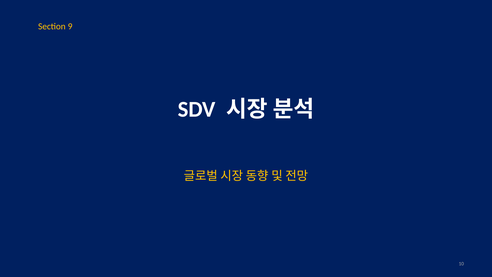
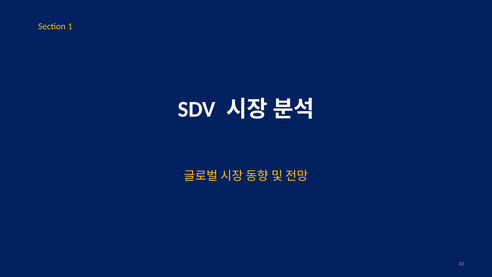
9: 9 -> 1
